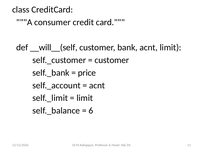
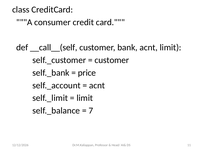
__will__(self: __will__(self -> __call__(self
6: 6 -> 7
